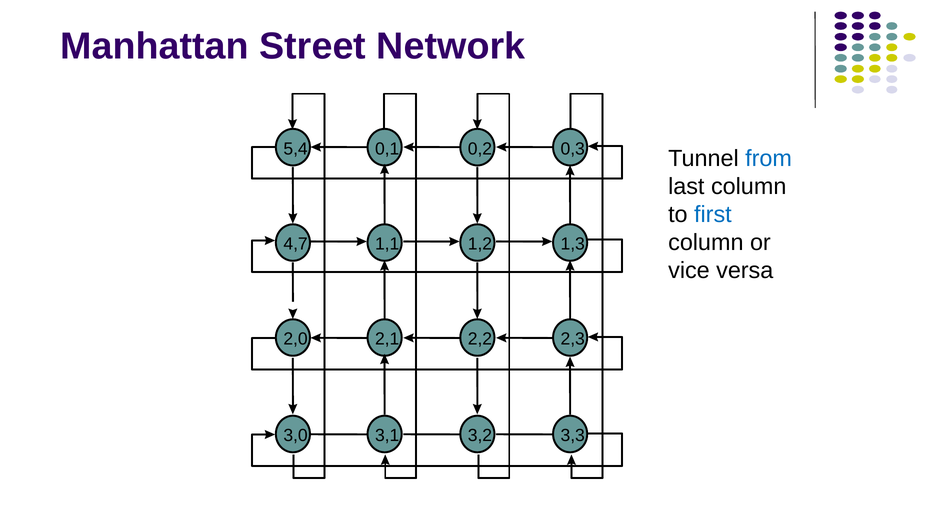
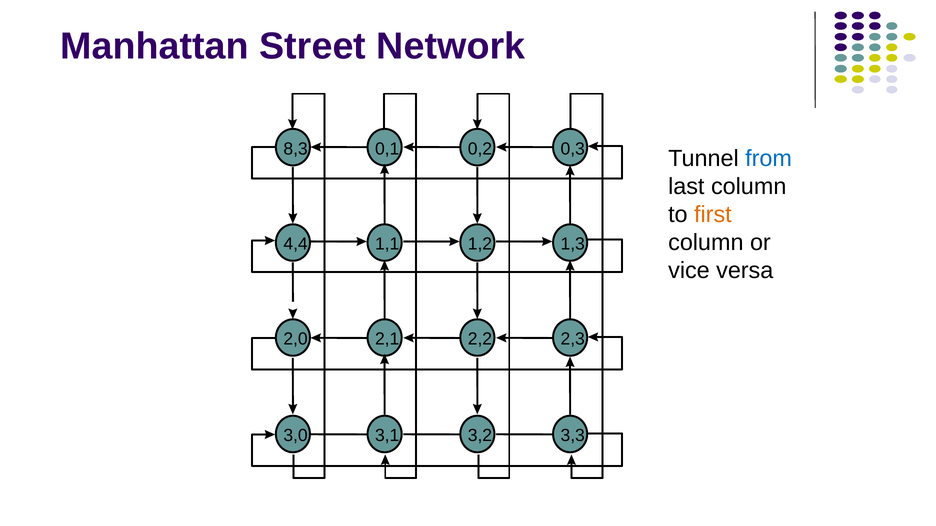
5,4: 5,4 -> 8,3
first colour: blue -> orange
4,7: 4,7 -> 4,4
